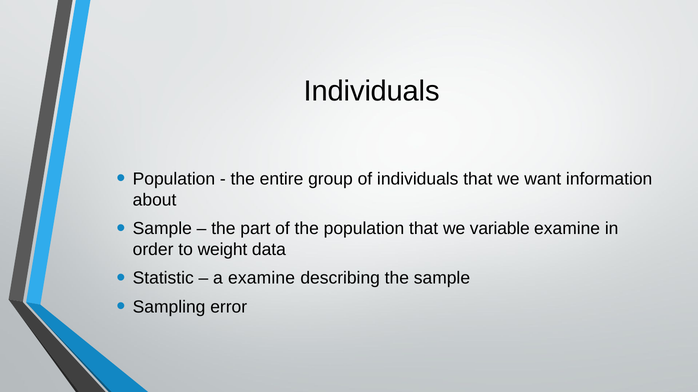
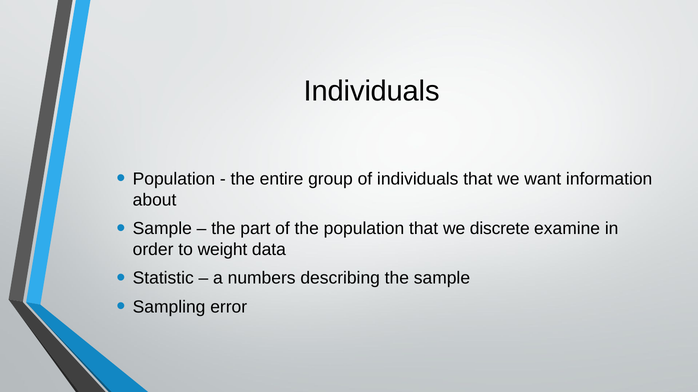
variable: variable -> discrete
a examine: examine -> numbers
